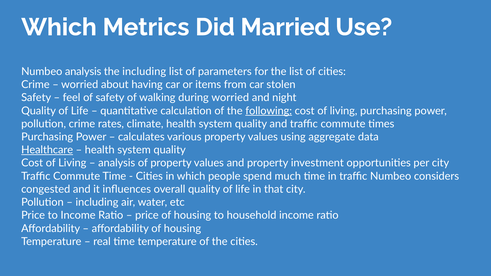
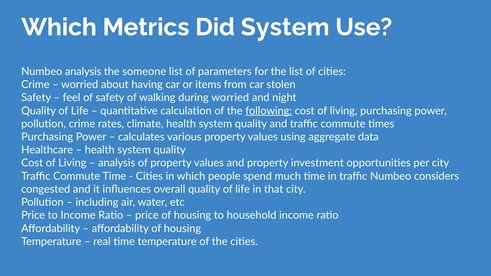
Did Married: Married -> System
the including: including -> someone
Healthcare underline: present -> none
